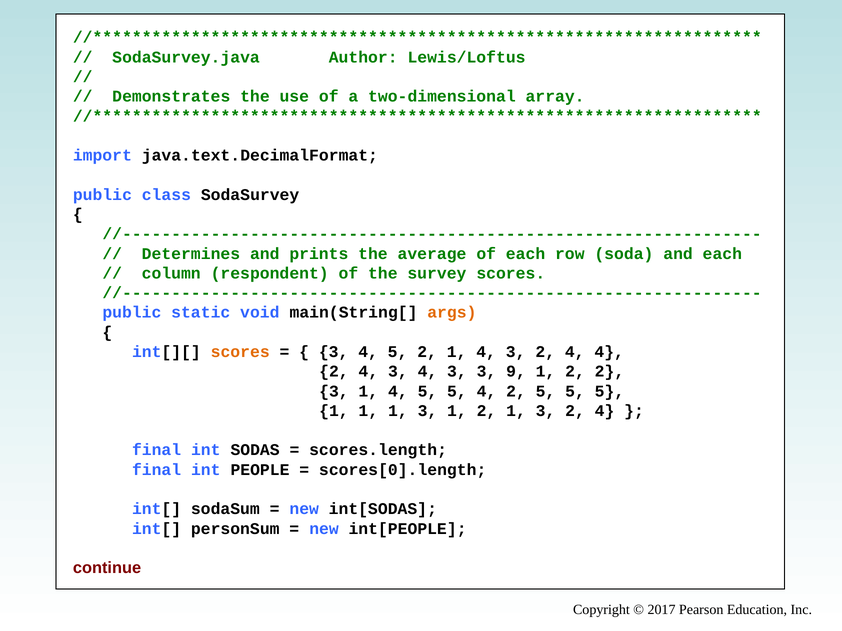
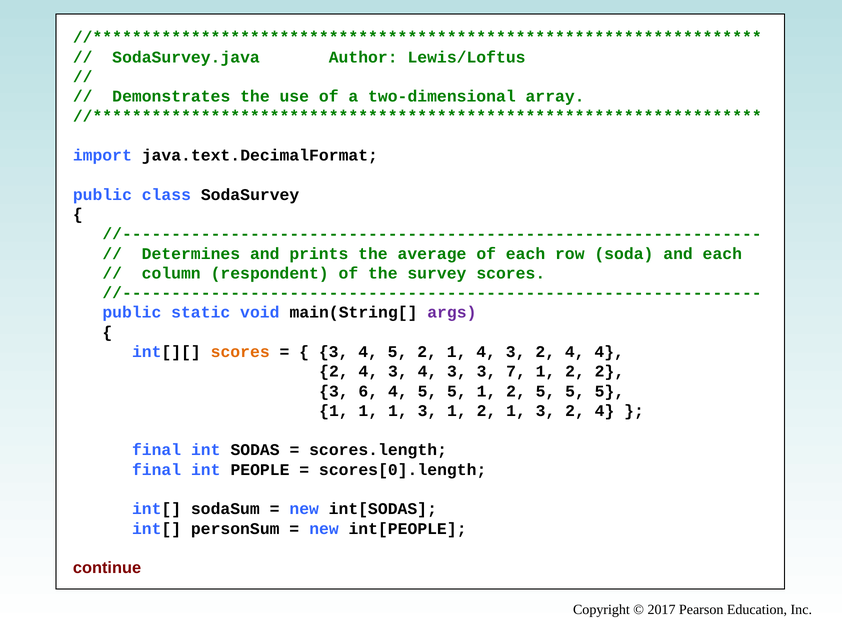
args colour: orange -> purple
9: 9 -> 7
1 at (368, 391): 1 -> 6
4 5 5 4: 4 -> 1
